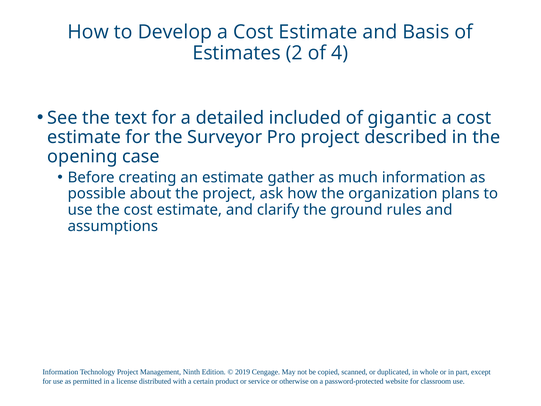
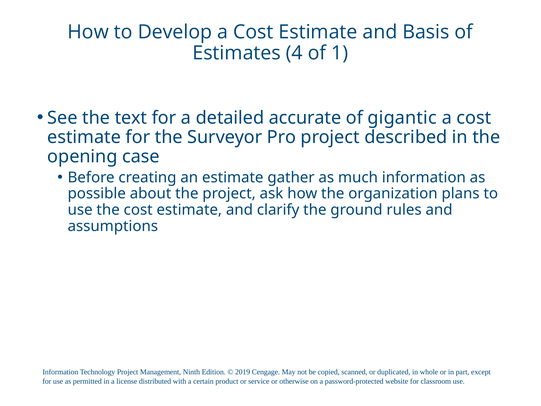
2: 2 -> 4
4: 4 -> 1
included: included -> accurate
